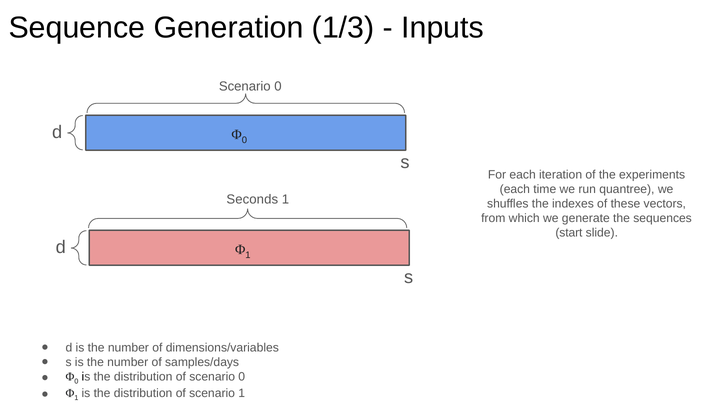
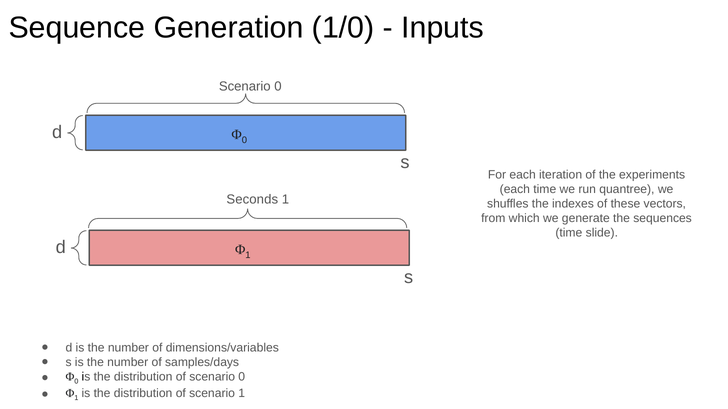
1/3: 1/3 -> 1/0
start at (569, 233): start -> time
